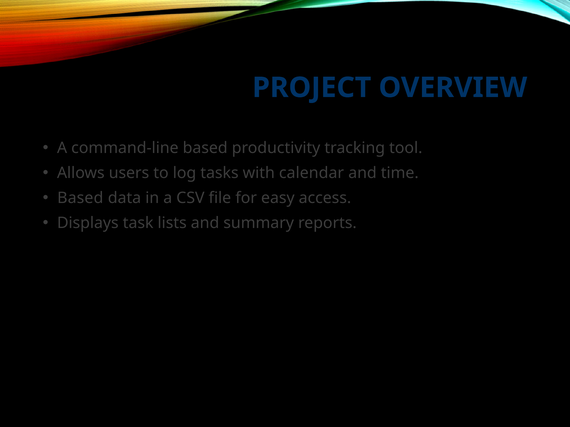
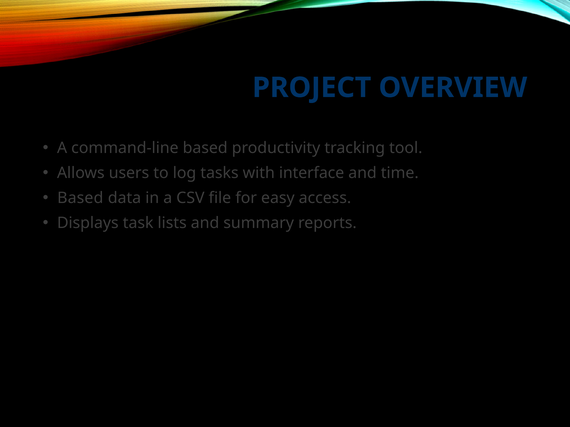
calendar: calendar -> interface
